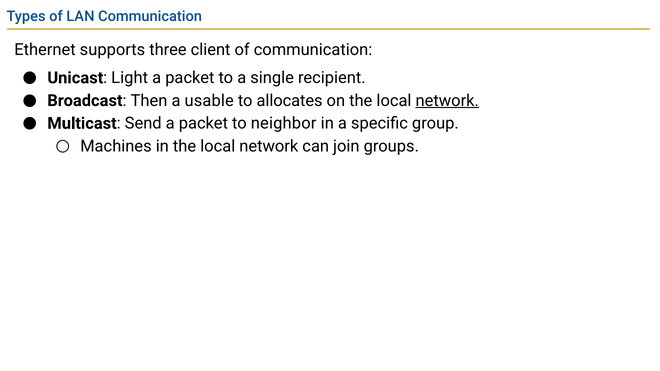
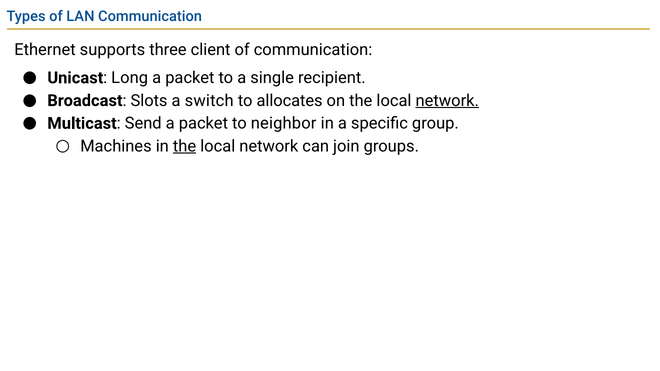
Light: Light -> Long
Then: Then -> Slots
usable: usable -> switch
the at (185, 146) underline: none -> present
